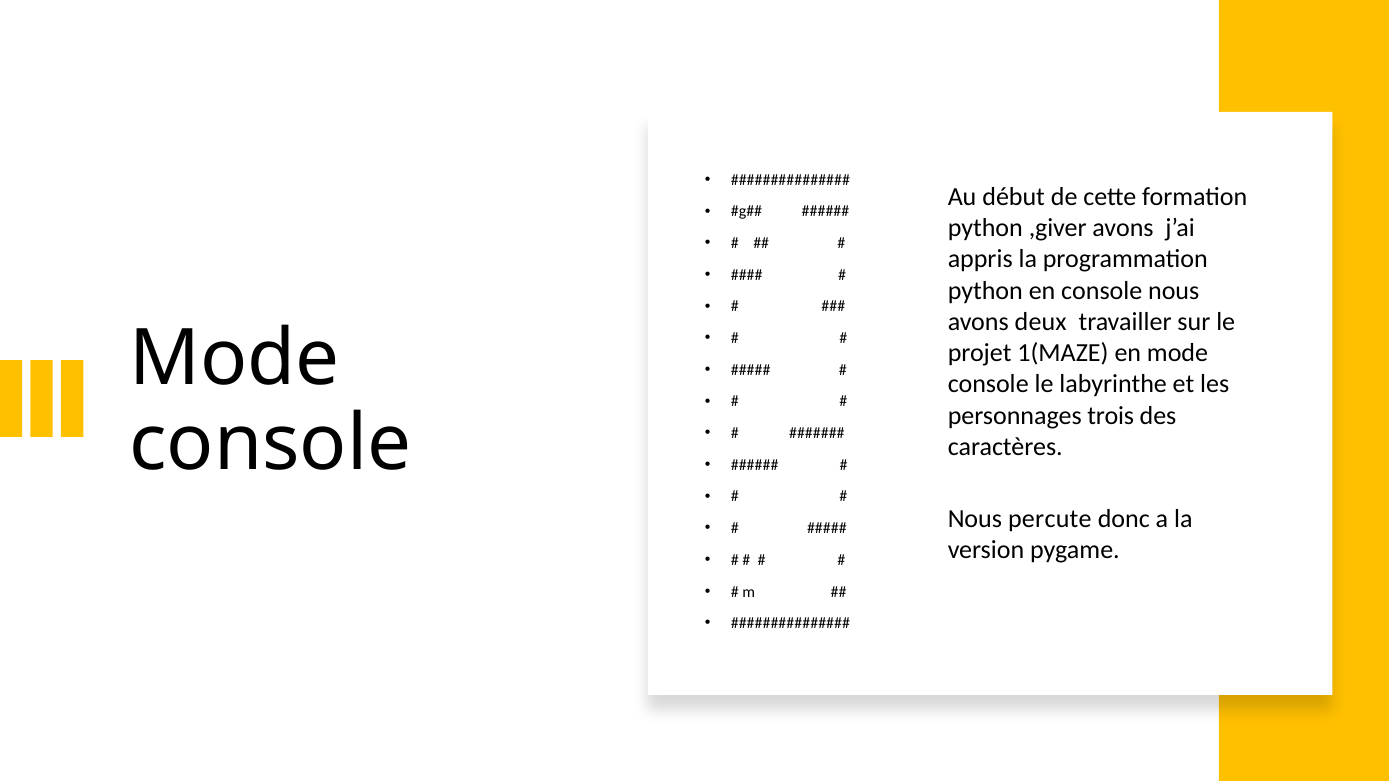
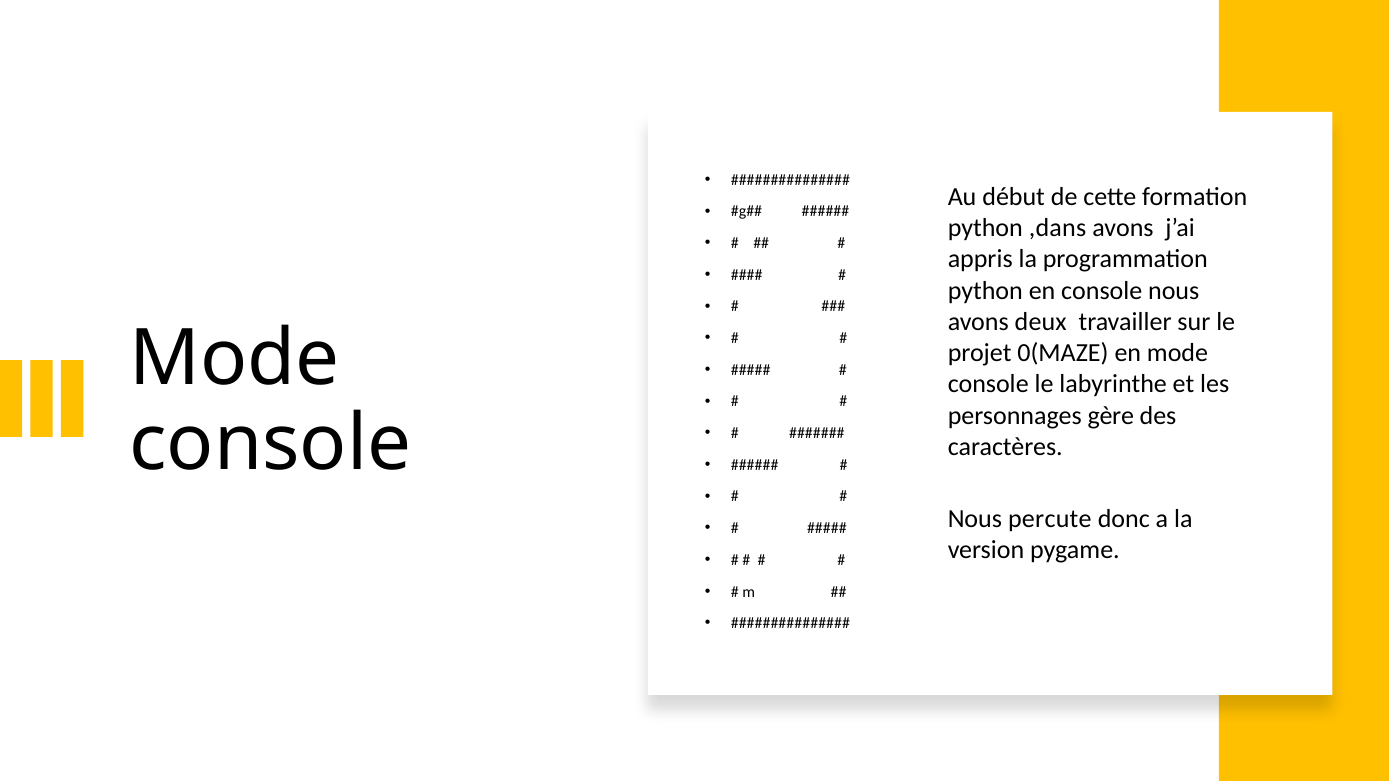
,giver: ,giver -> ,dans
1(MAZE: 1(MAZE -> 0(MAZE
trois: trois -> gère
